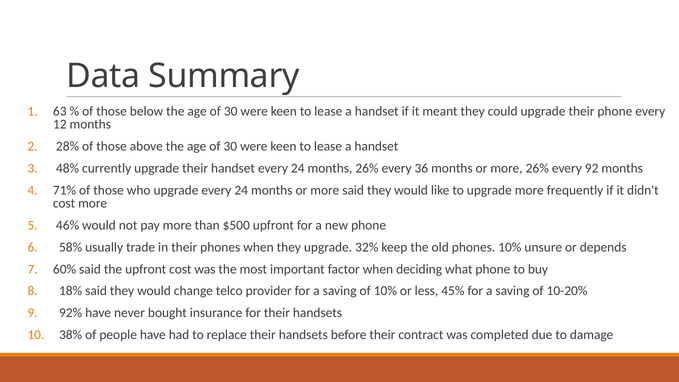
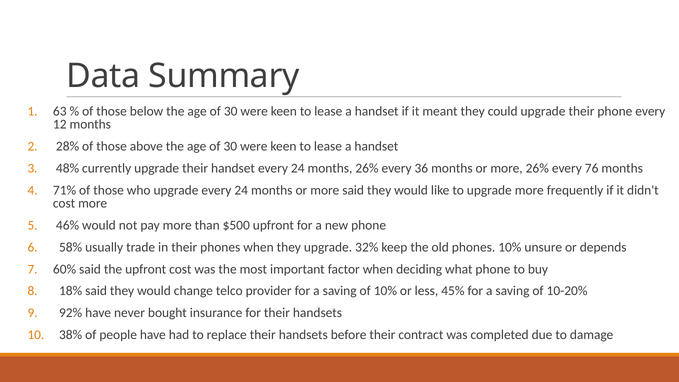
92: 92 -> 76
